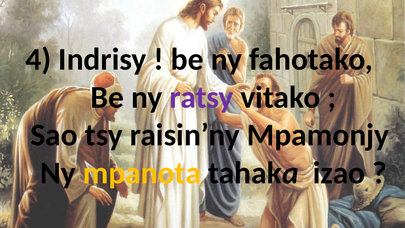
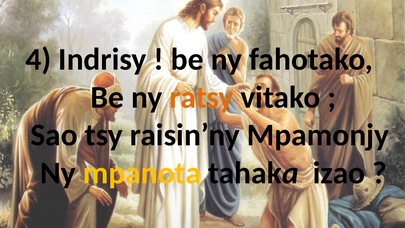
ratsy colour: purple -> orange
